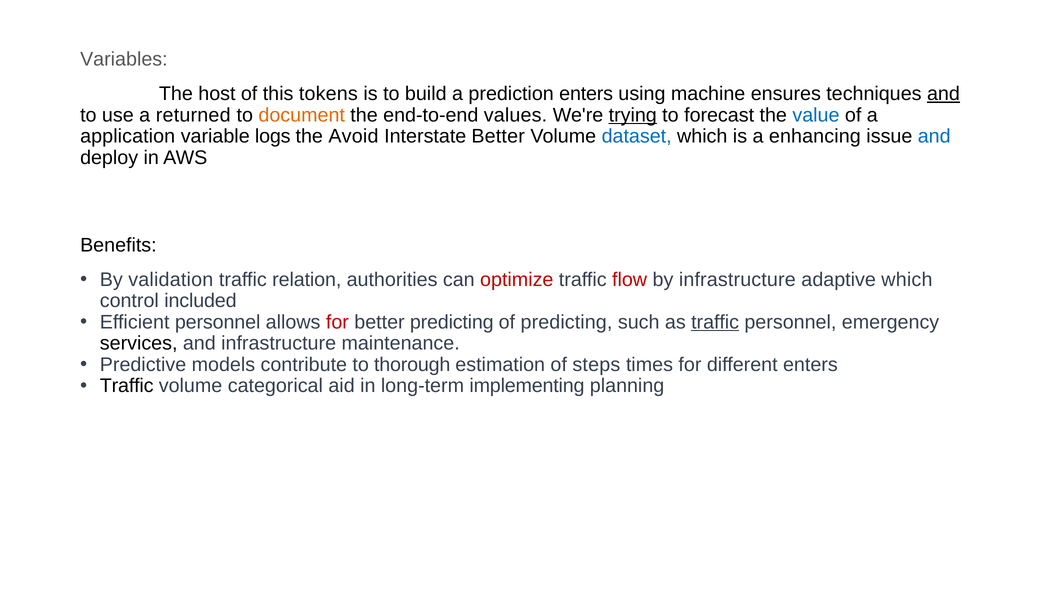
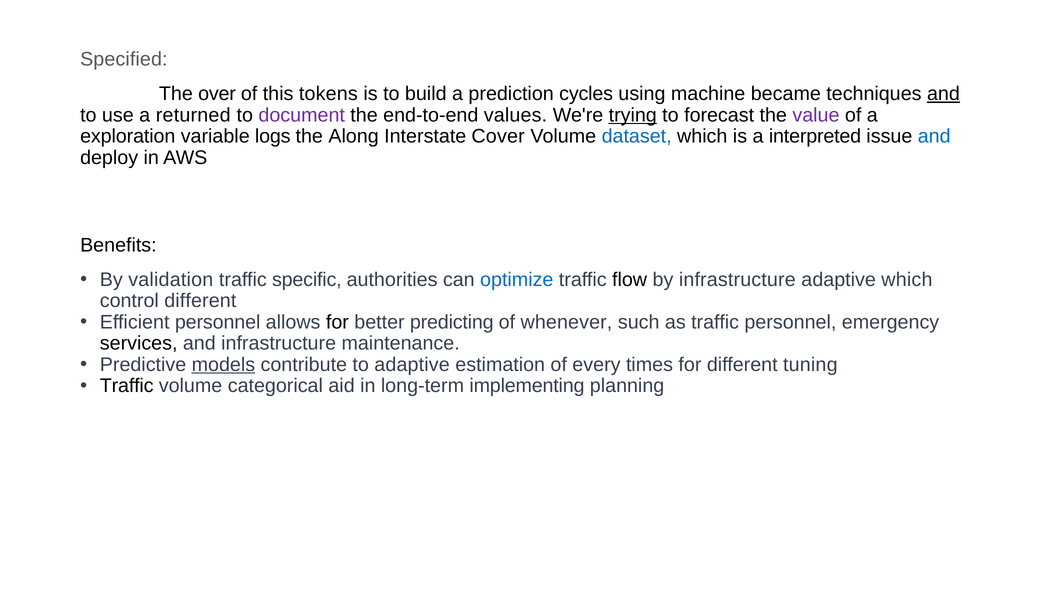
Variables: Variables -> Specified
host: host -> over
prediction enters: enters -> cycles
ensures: ensures -> became
document colour: orange -> purple
value colour: blue -> purple
application: application -> exploration
Avoid: Avoid -> Along
Interstate Better: Better -> Cover
enhancing: enhancing -> interpreted
relation: relation -> specific
optimize colour: red -> blue
flow colour: red -> black
control included: included -> different
for at (337, 322) colour: red -> black
of predicting: predicting -> whenever
traffic at (715, 322) underline: present -> none
models underline: none -> present
to thorough: thorough -> adaptive
steps: steps -> every
different enters: enters -> tuning
